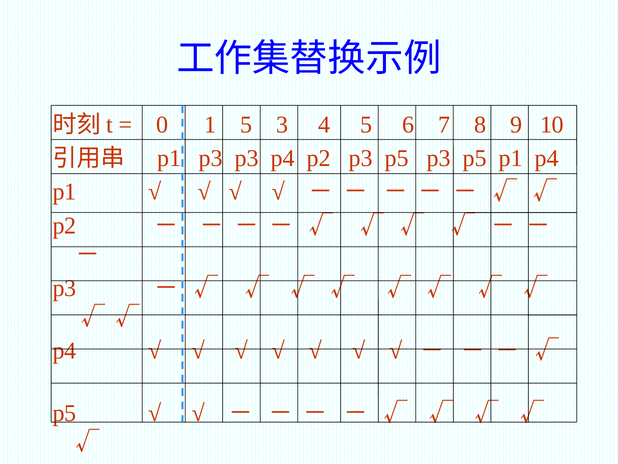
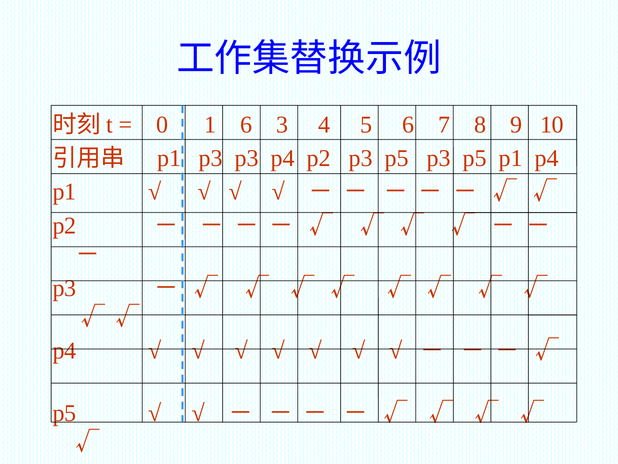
1 5: 5 -> 6
